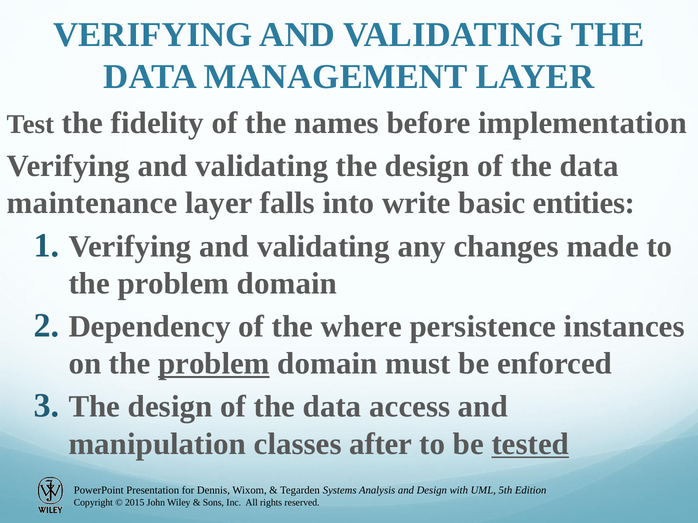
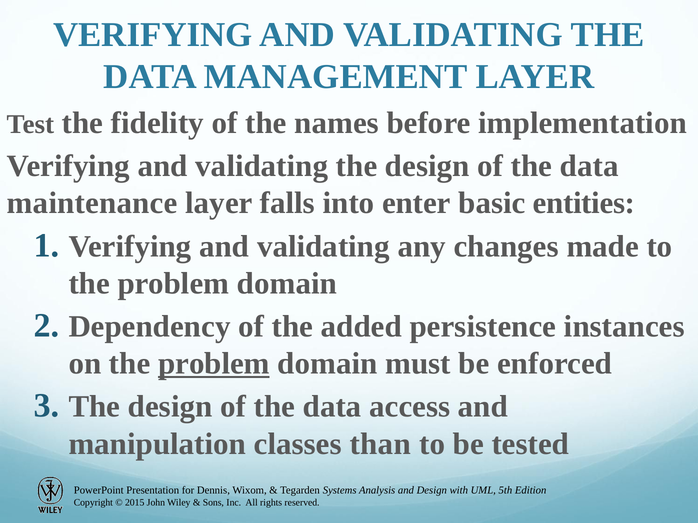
write: write -> enter
where: where -> added
after: after -> than
tested underline: present -> none
